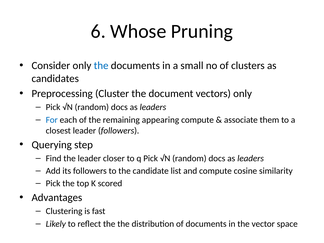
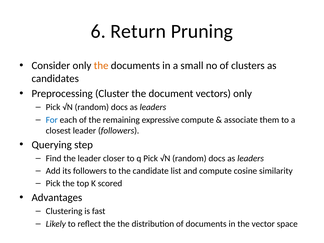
Whose: Whose -> Return
the at (101, 66) colour: blue -> orange
appearing: appearing -> expressive
